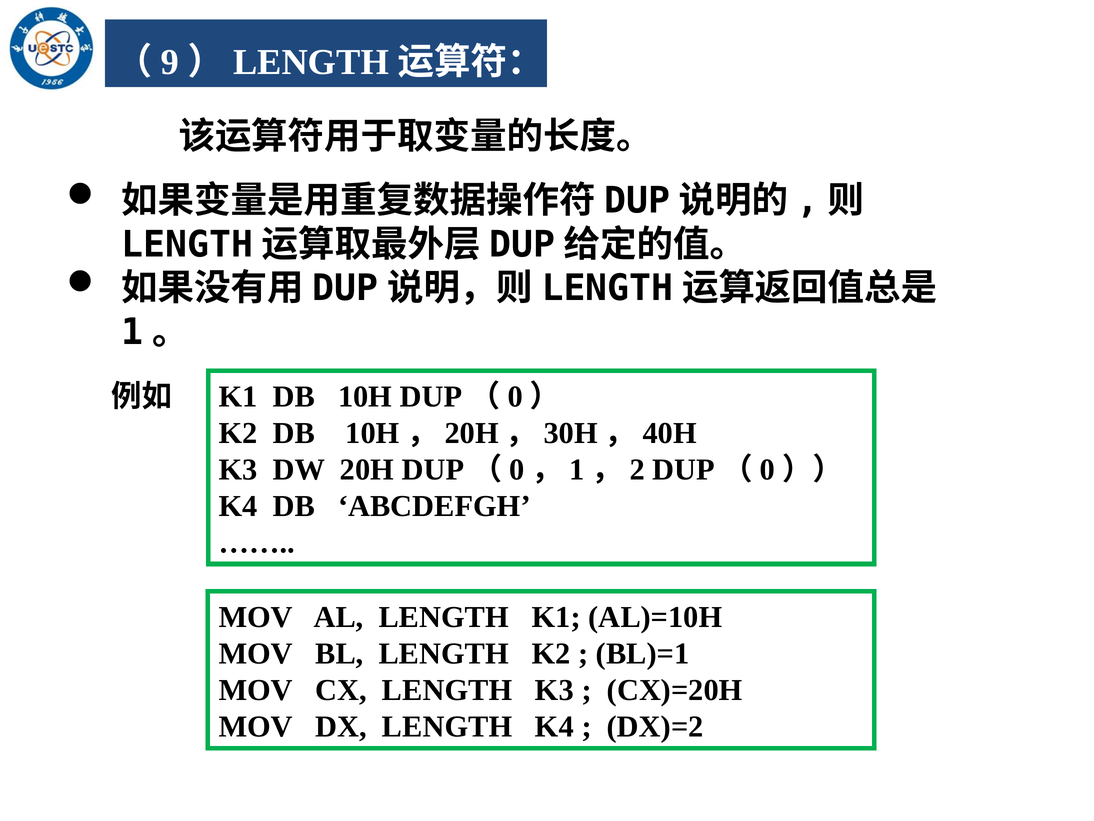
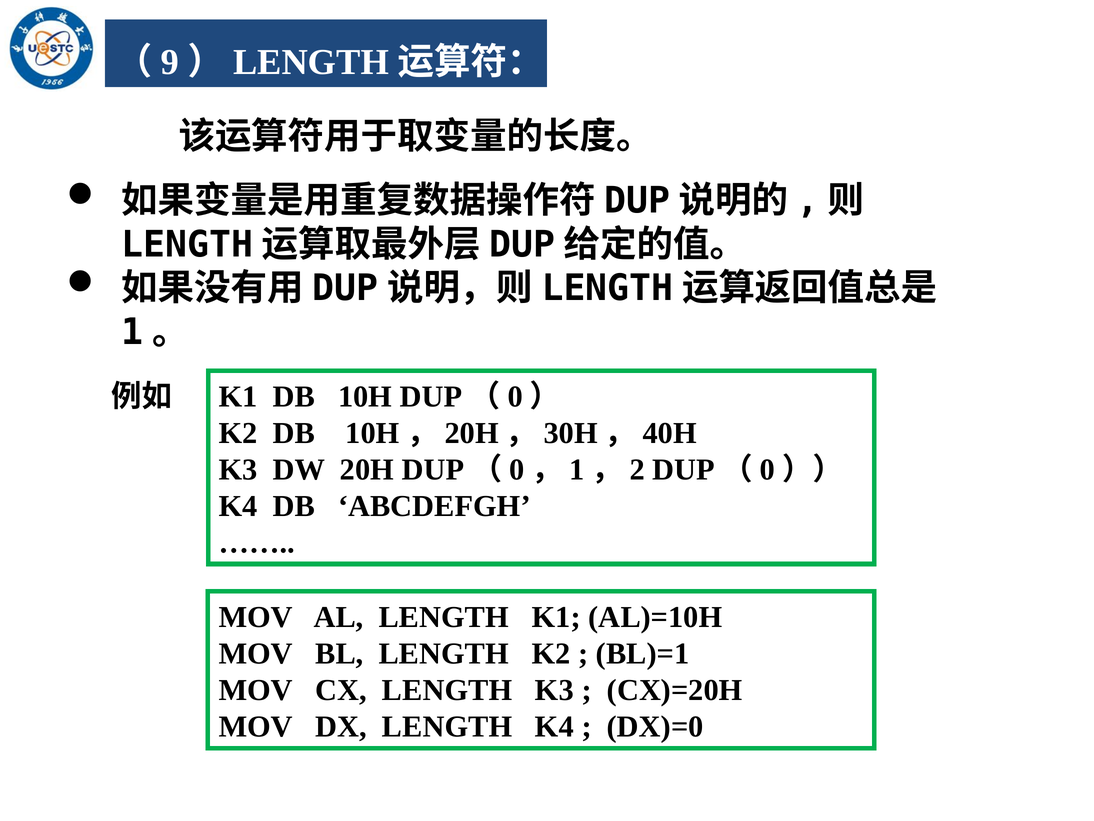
DX)=2: DX)=2 -> DX)=0
